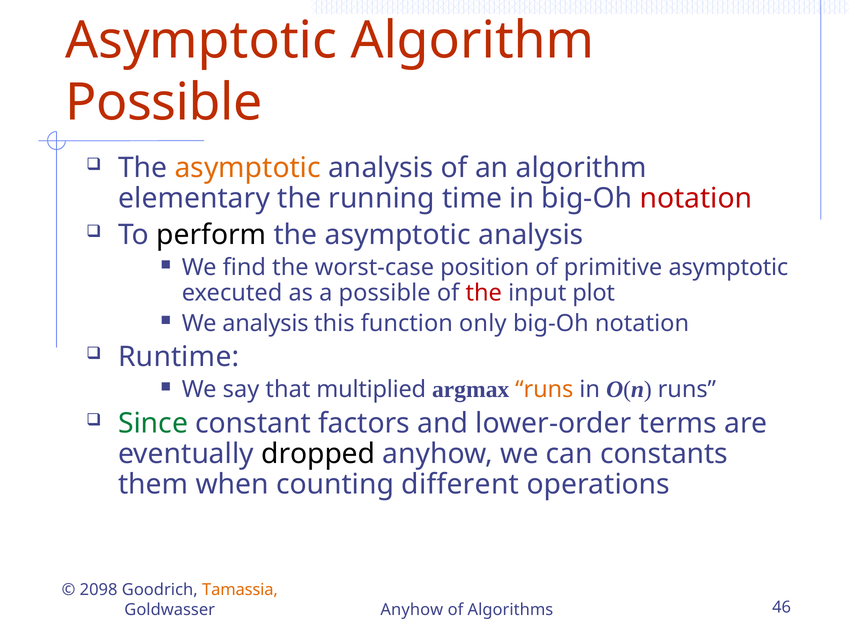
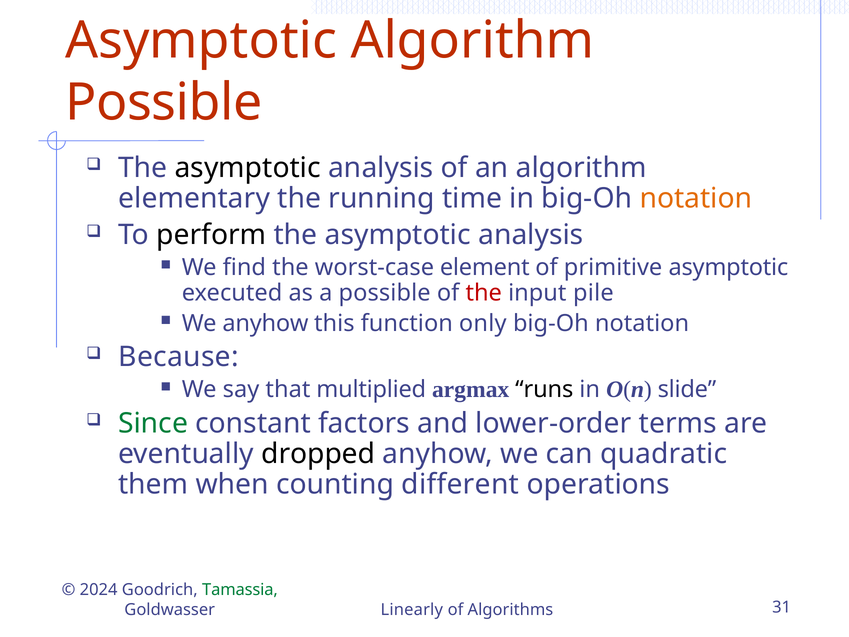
asymptotic at (248, 168) colour: orange -> black
notation at (696, 198) colour: red -> orange
position: position -> element
plot: plot -> pile
We analysis: analysis -> anyhow
Runtime: Runtime -> Because
runs at (544, 389) colour: orange -> black
O(n runs: runs -> slide
constants: constants -> quadratic
2098: 2098 -> 2024
Tamassia colour: orange -> green
Anyhow at (412, 610): Anyhow -> Linearly
46: 46 -> 31
